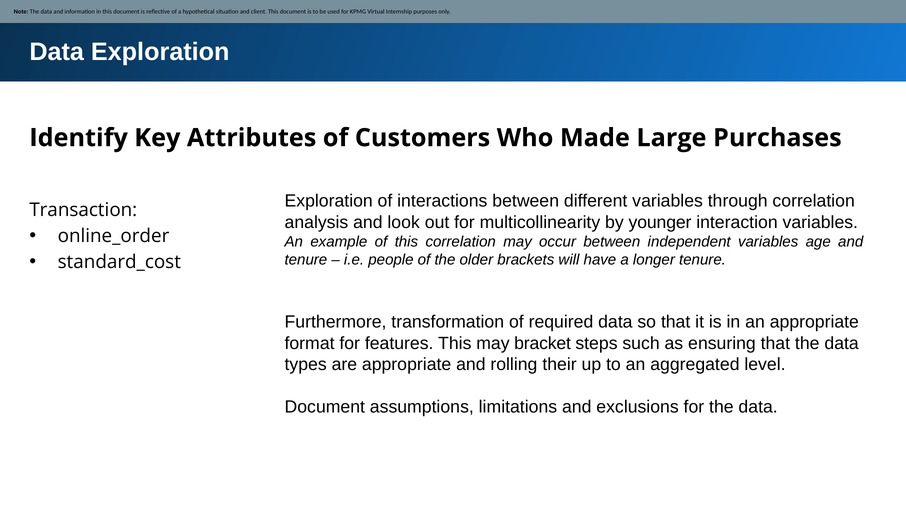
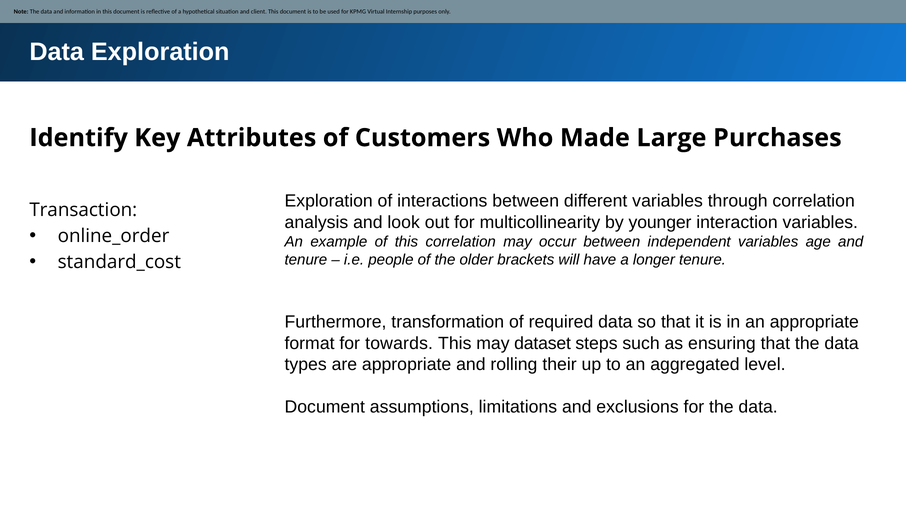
features: features -> towards
bracket: bracket -> dataset
